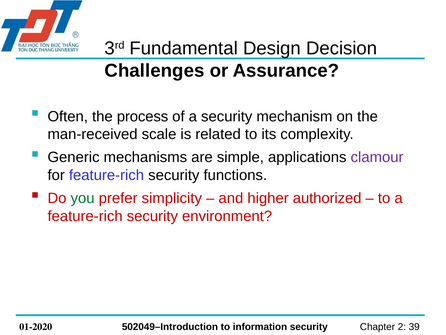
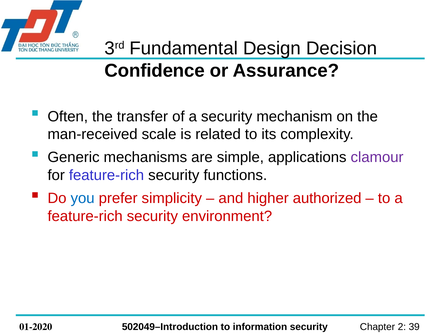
Challenges: Challenges -> Confidence
process: process -> transfer
you colour: green -> blue
